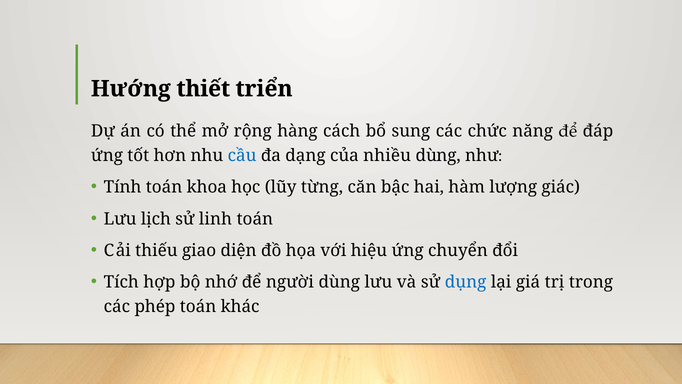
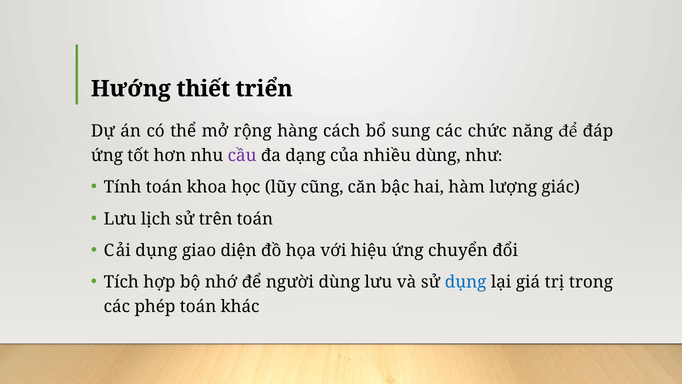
cầu colour: blue -> purple
từng: từng -> cũng
linh: linh -> trên
Cải thiếu: thiếu -> dụng
